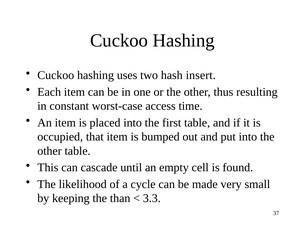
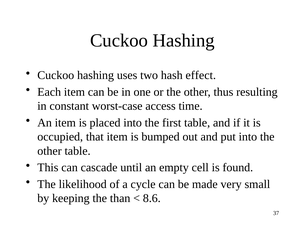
insert: insert -> effect
3.3: 3.3 -> 8.6
